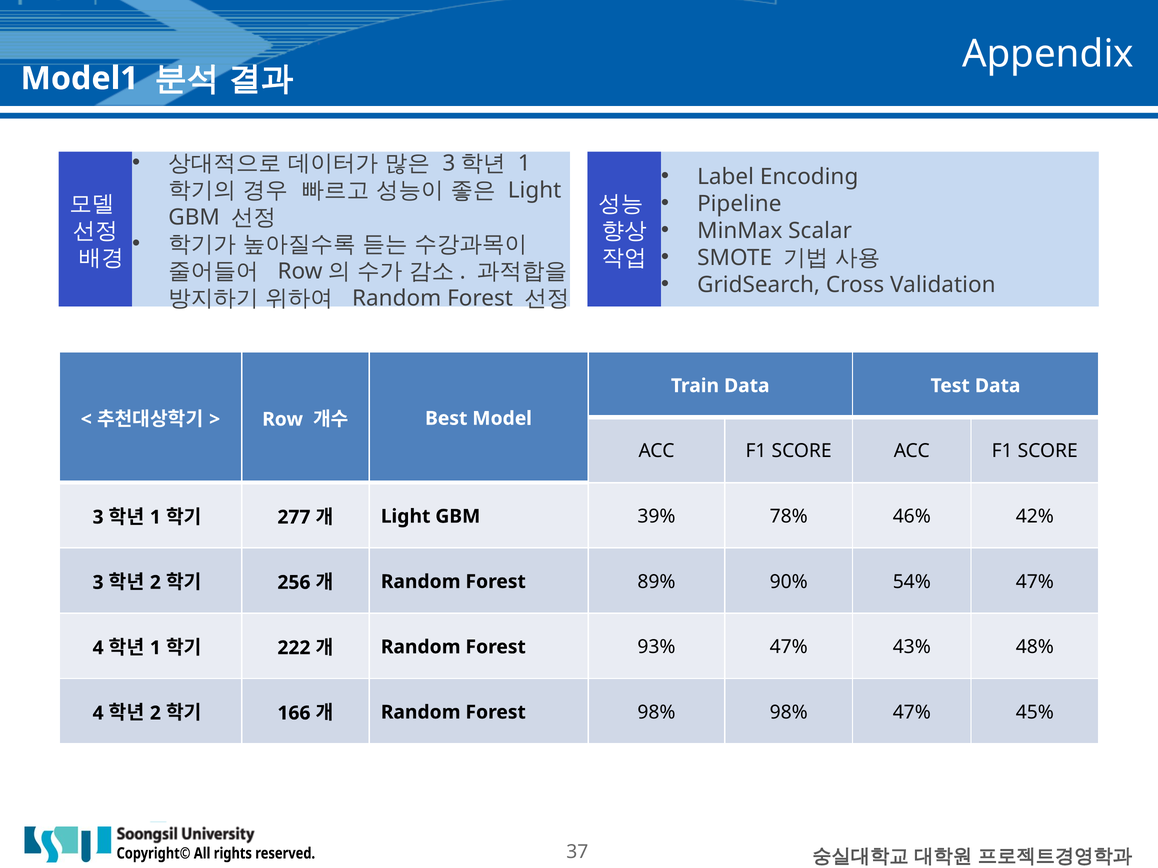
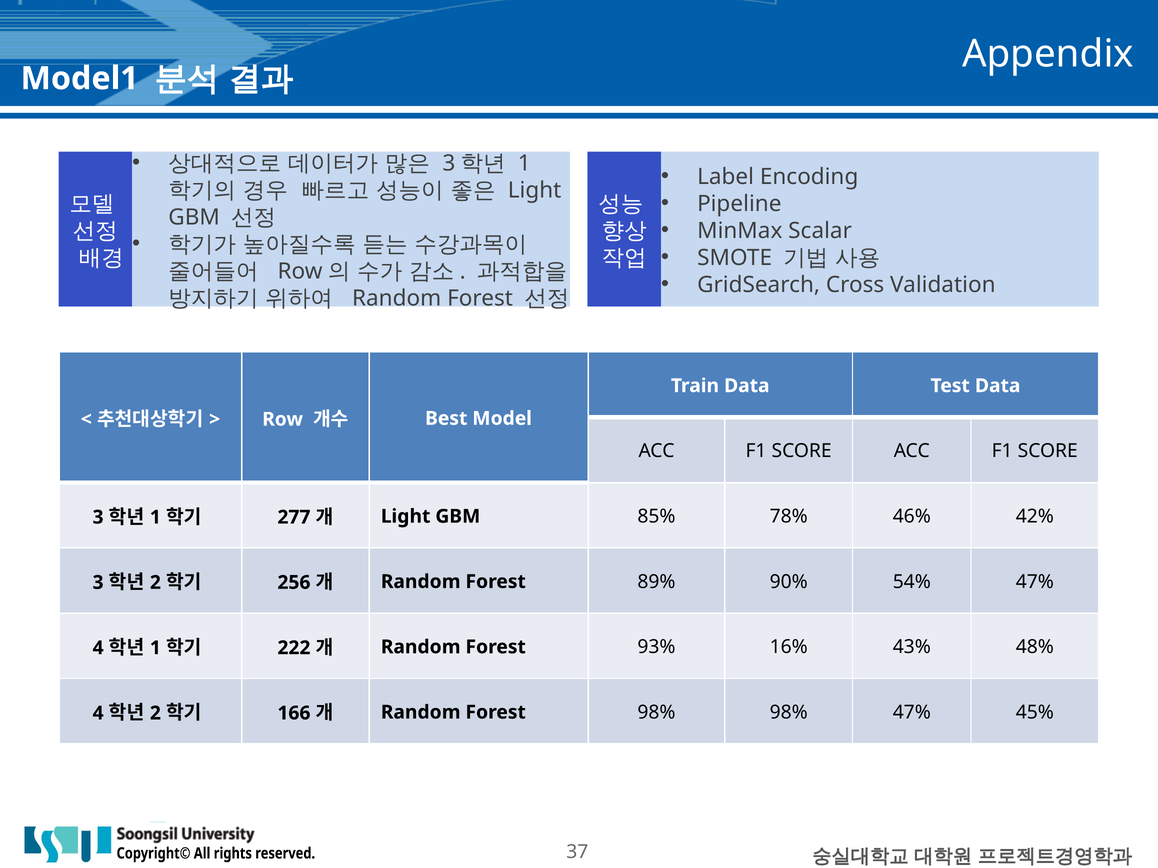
39%: 39% -> 85%
93% 47%: 47% -> 16%
